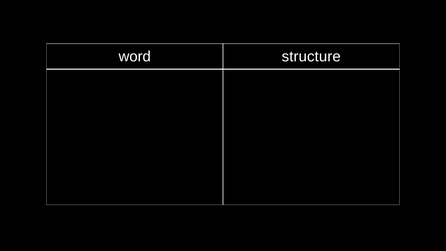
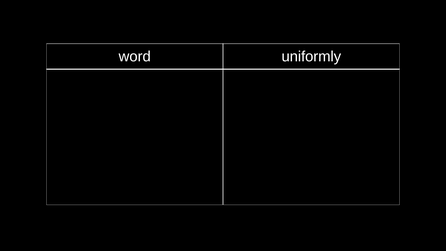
structure: structure -> uniformly
